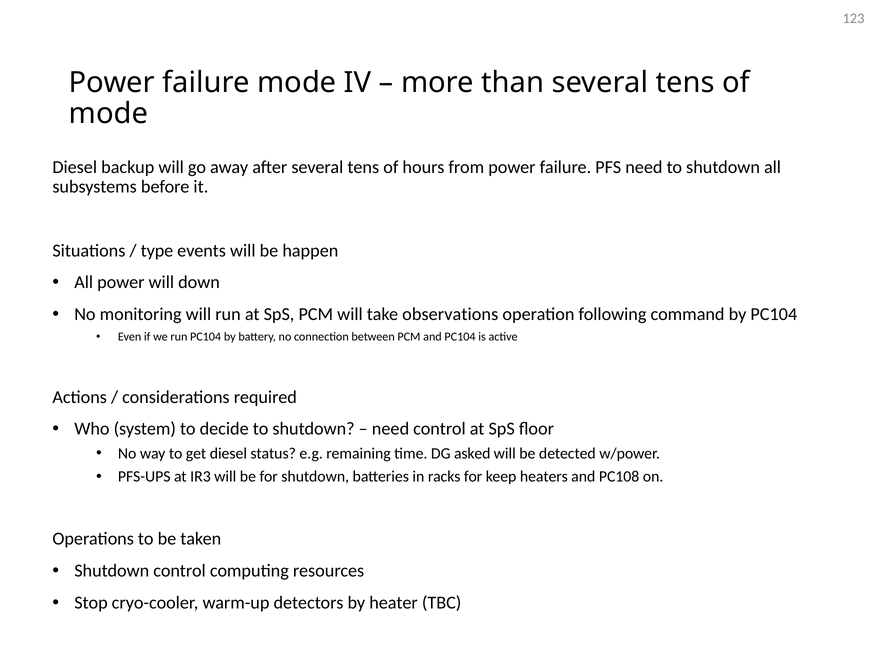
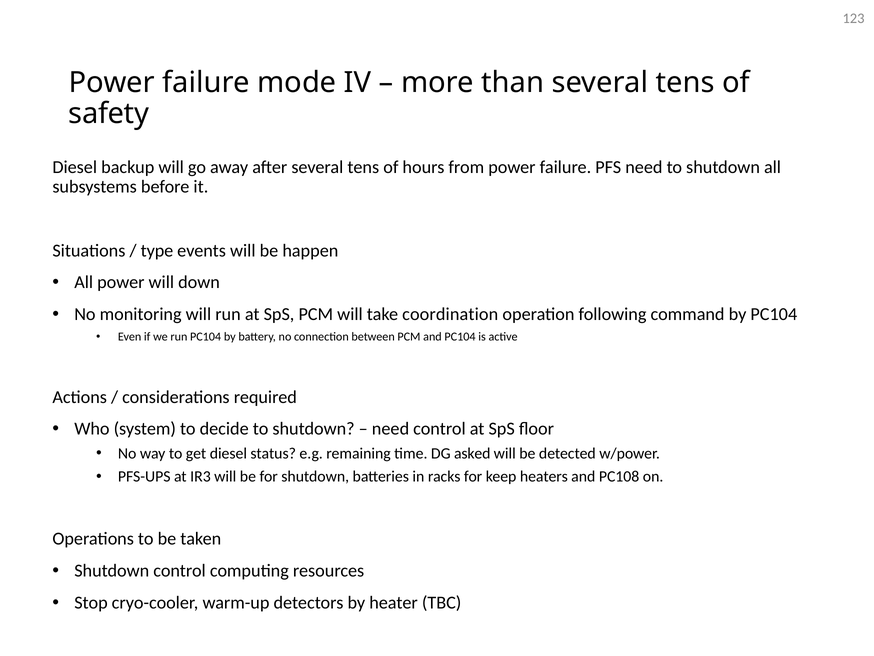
mode at (109, 114): mode -> safety
observations: observations -> coordination
